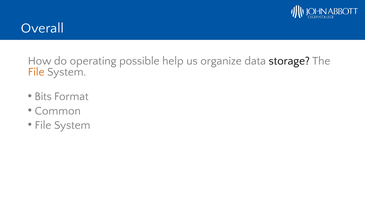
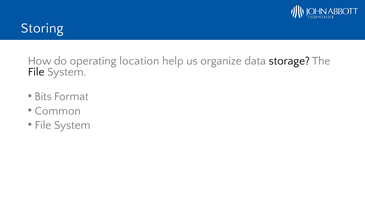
Overall: Overall -> Storing
possible: possible -> location
File at (36, 72) colour: orange -> black
